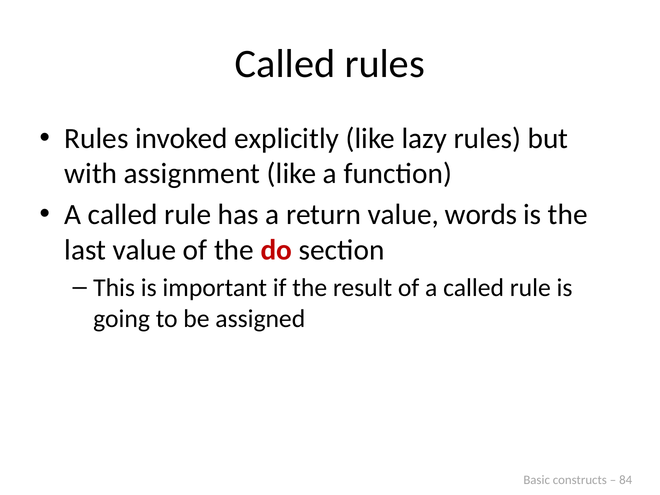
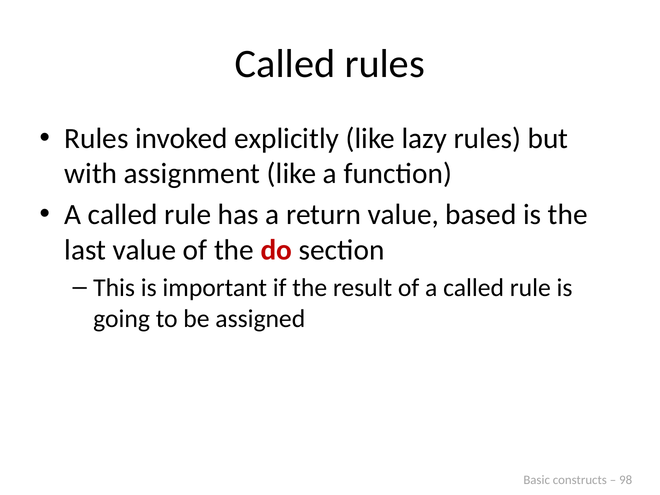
words: words -> based
84: 84 -> 98
